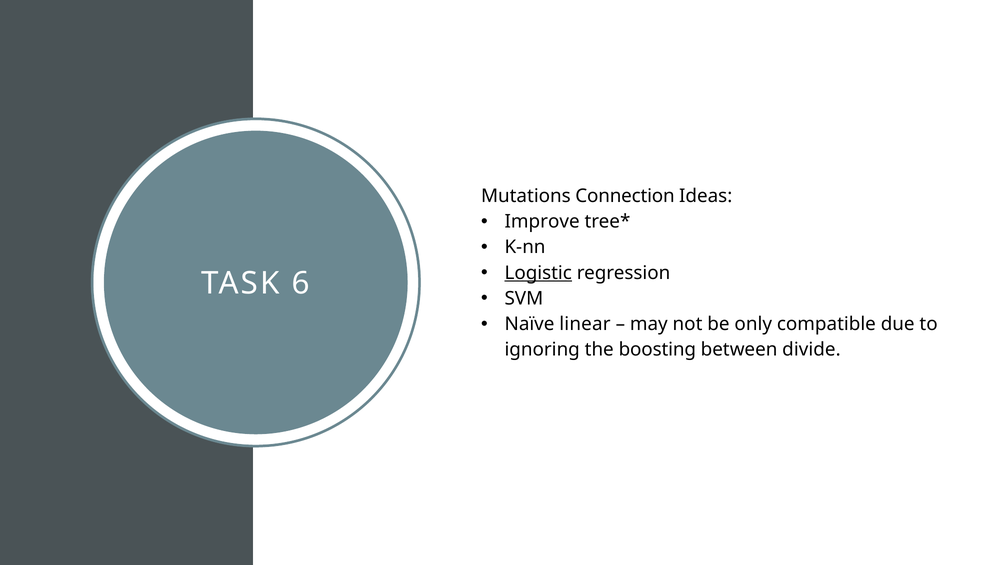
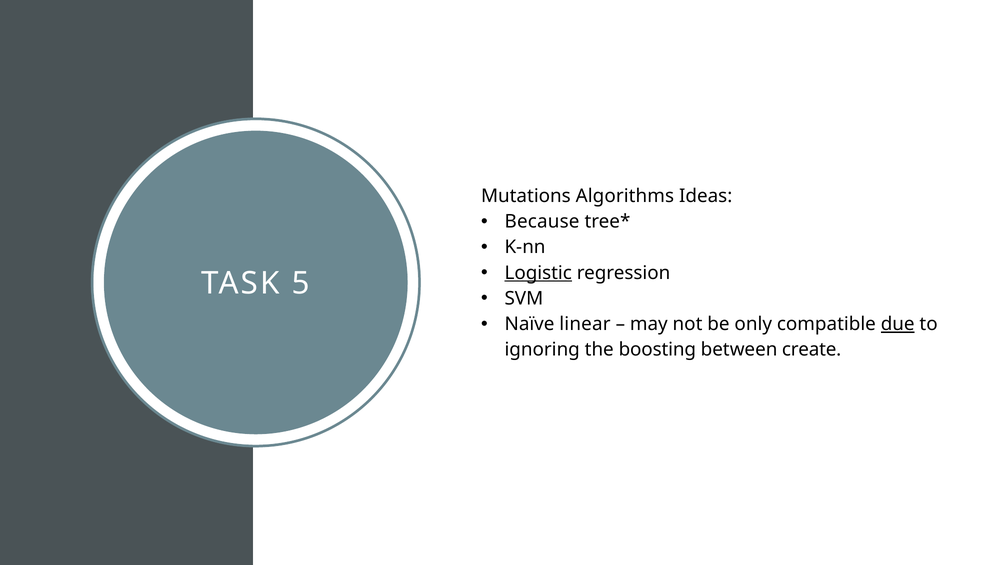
Connection: Connection -> Algorithms
Improve: Improve -> Because
6: 6 -> 5
due underline: none -> present
divide: divide -> create
